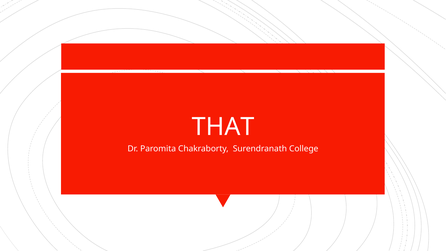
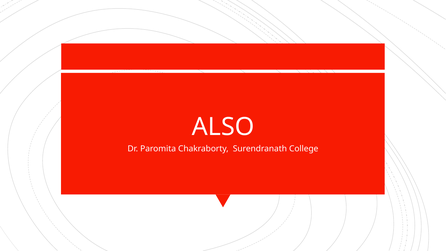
THAT: THAT -> ALSO
